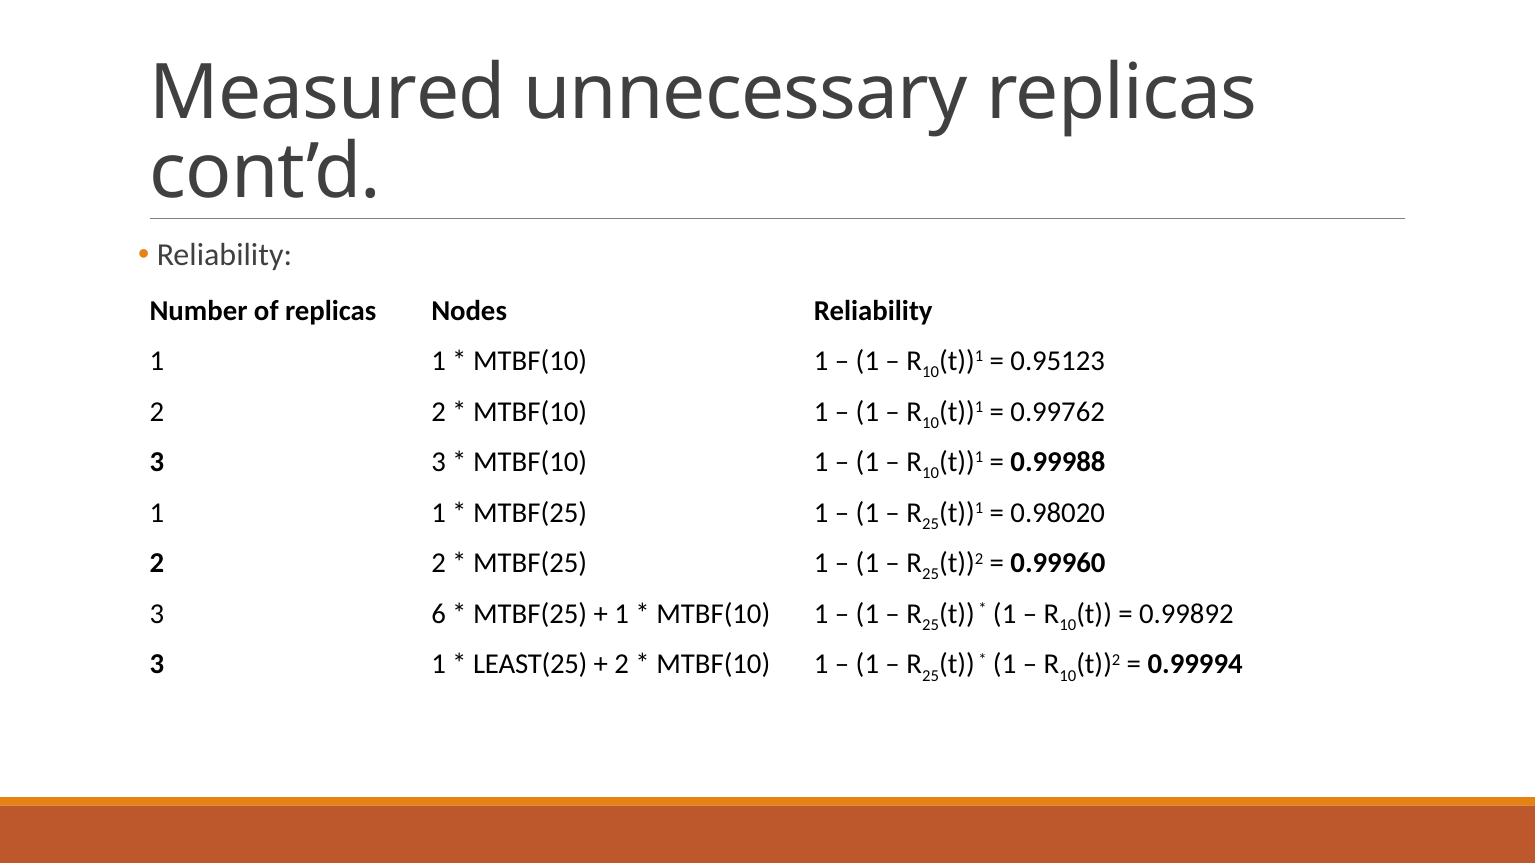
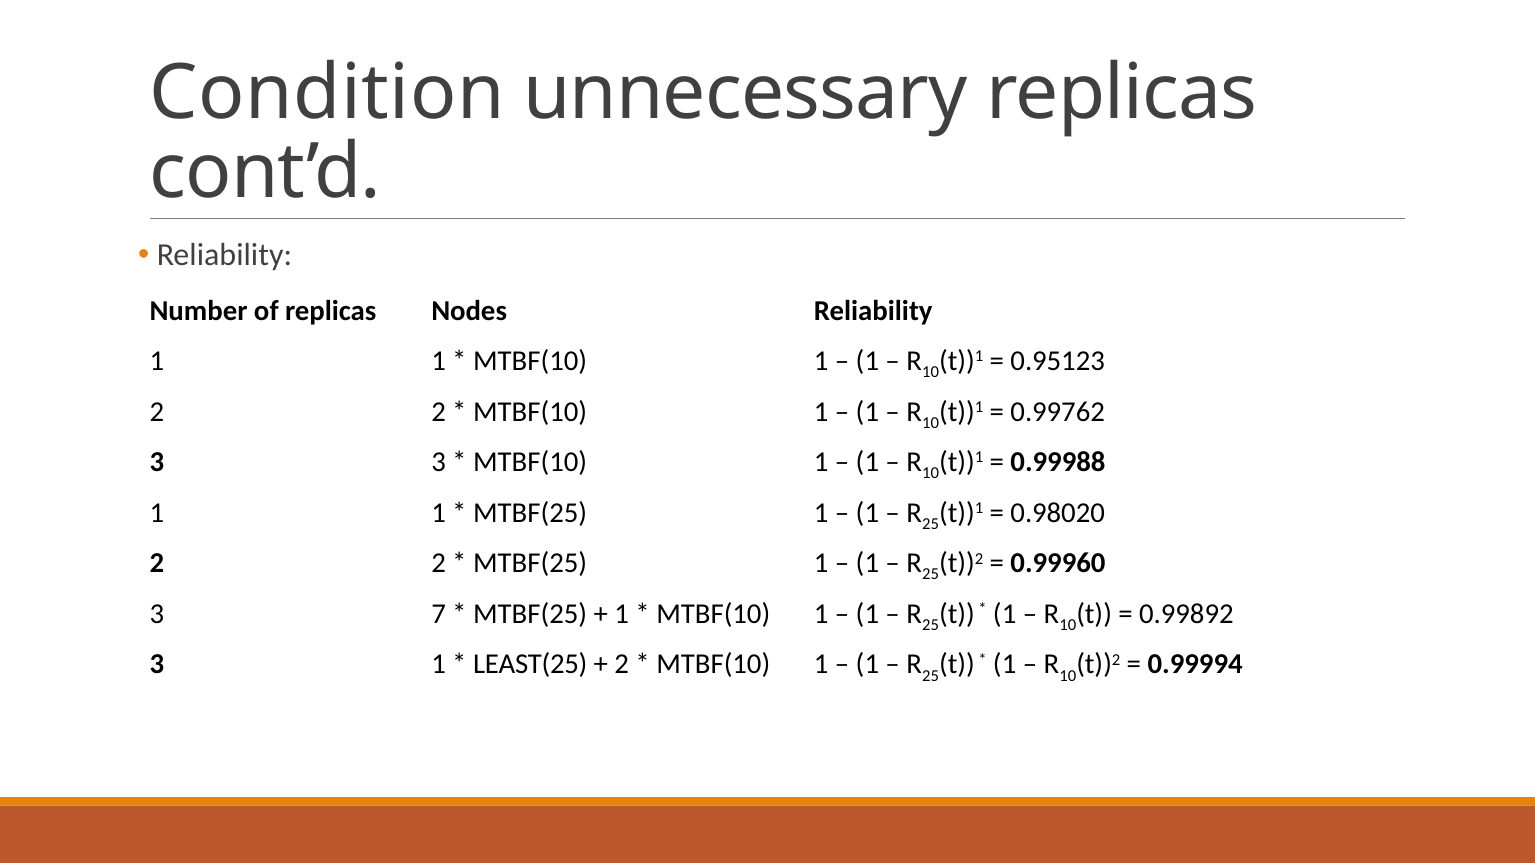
Measured: Measured -> Condition
6: 6 -> 7
